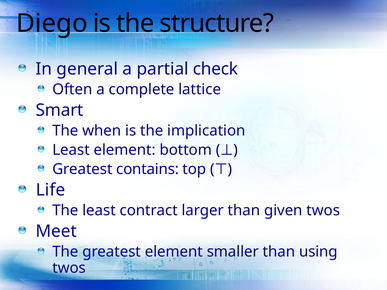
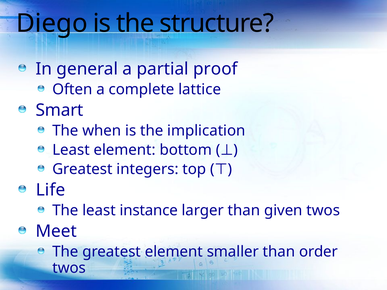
check: check -> proof
contains: contains -> integers
contract: contract -> instance
using: using -> order
